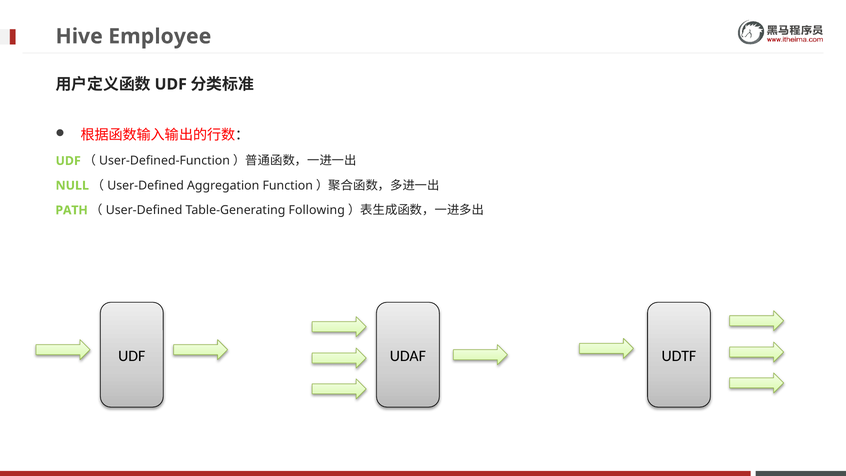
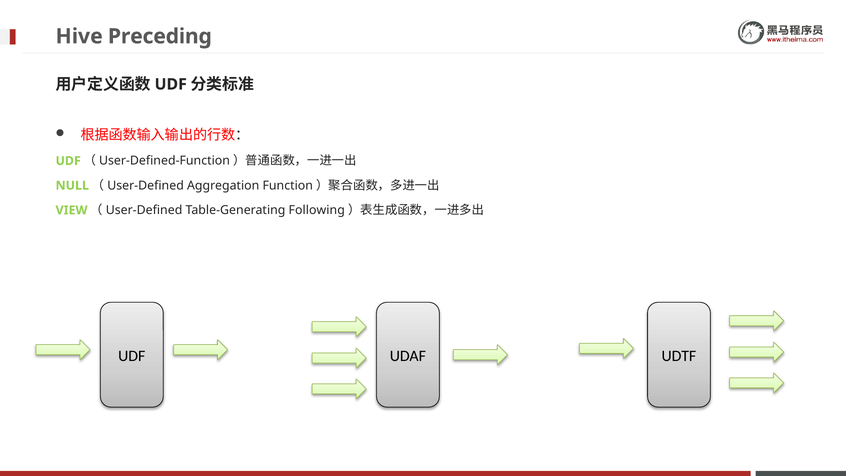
Employee: Employee -> Preceding
PATH: PATH -> VIEW
